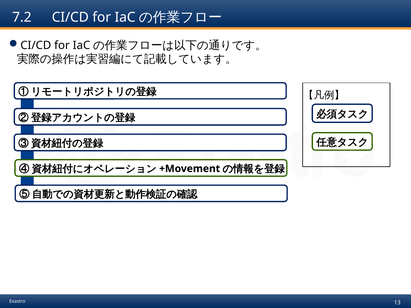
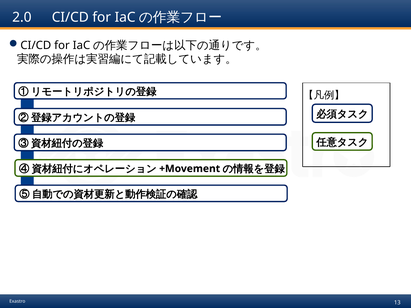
7.2: 7.2 -> 2.0
